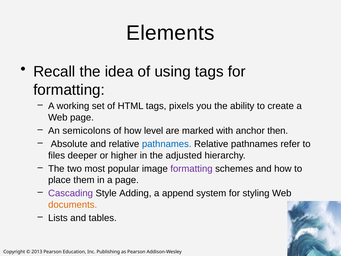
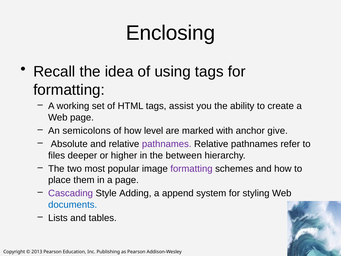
Elements: Elements -> Enclosing
pixels: pixels -> assist
then: then -> give
pathnames at (167, 144) colour: blue -> purple
adjusted: adjusted -> between
documents colour: orange -> blue
